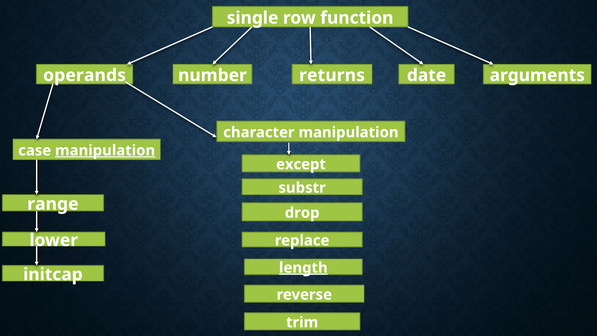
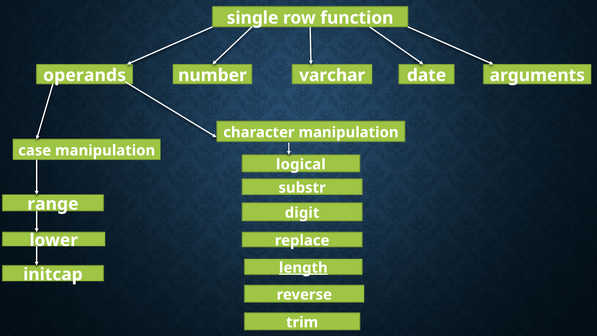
returns: returns -> varchar
manipulation at (105, 150) underline: present -> none
except: except -> logical
drop: drop -> digit
